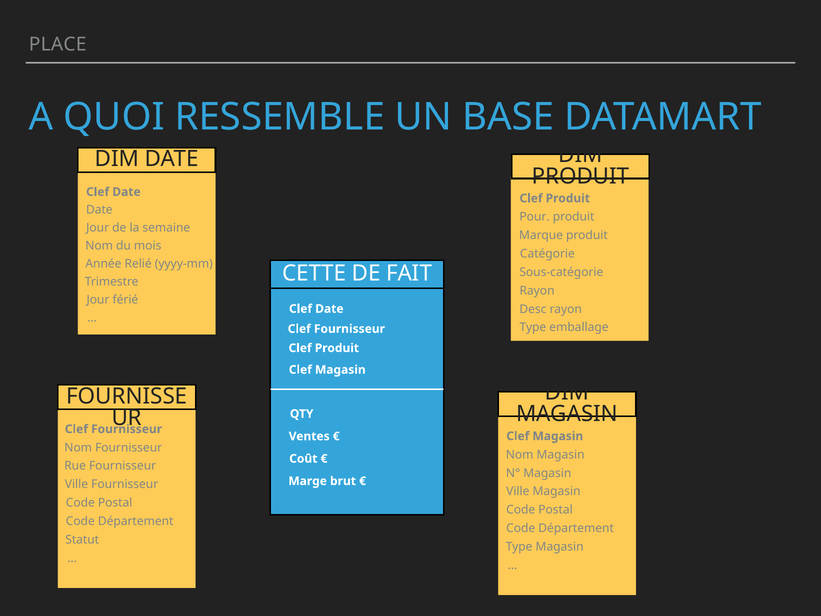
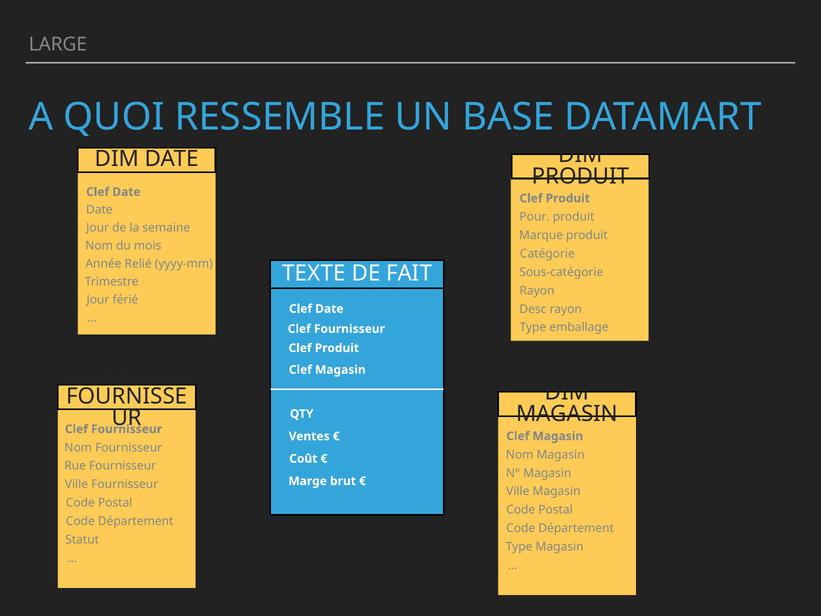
PLACE: PLACE -> LARGE
CETTE: CETTE -> TEXTE
